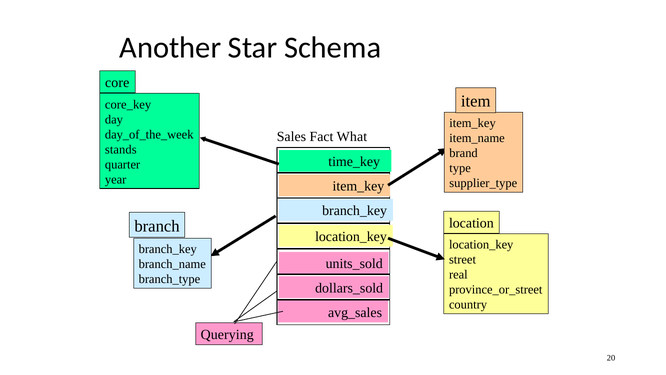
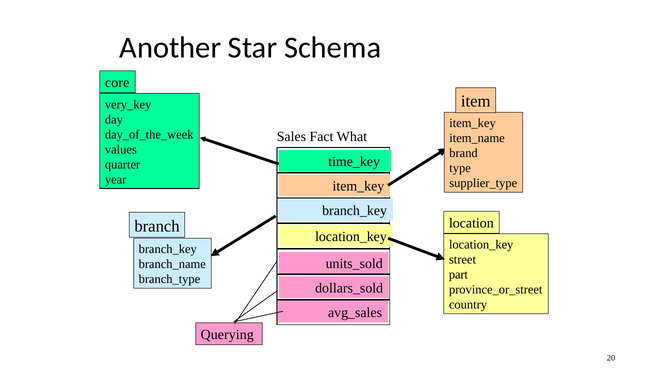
core_key: core_key -> very_key
stands: stands -> values
real: real -> part
